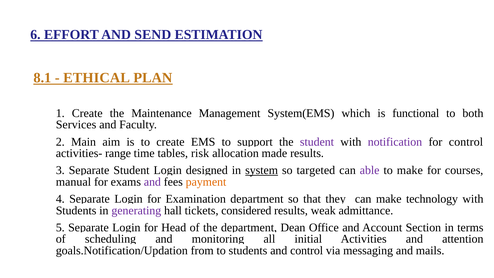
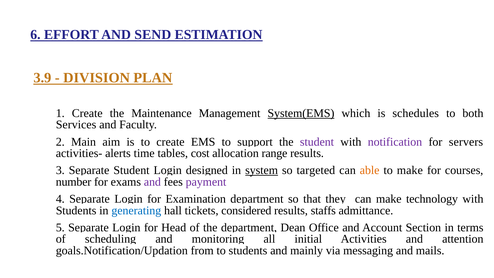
8.1: 8.1 -> 3.9
ETHICAL: ETHICAL -> DIVISION
System(EMS underline: none -> present
functional: functional -> schedules
for control: control -> servers
range: range -> alerts
risk: risk -> cost
made: made -> range
able colour: purple -> orange
manual: manual -> number
payment colour: orange -> purple
generating colour: purple -> blue
weak: weak -> staffs
and control: control -> mainly
